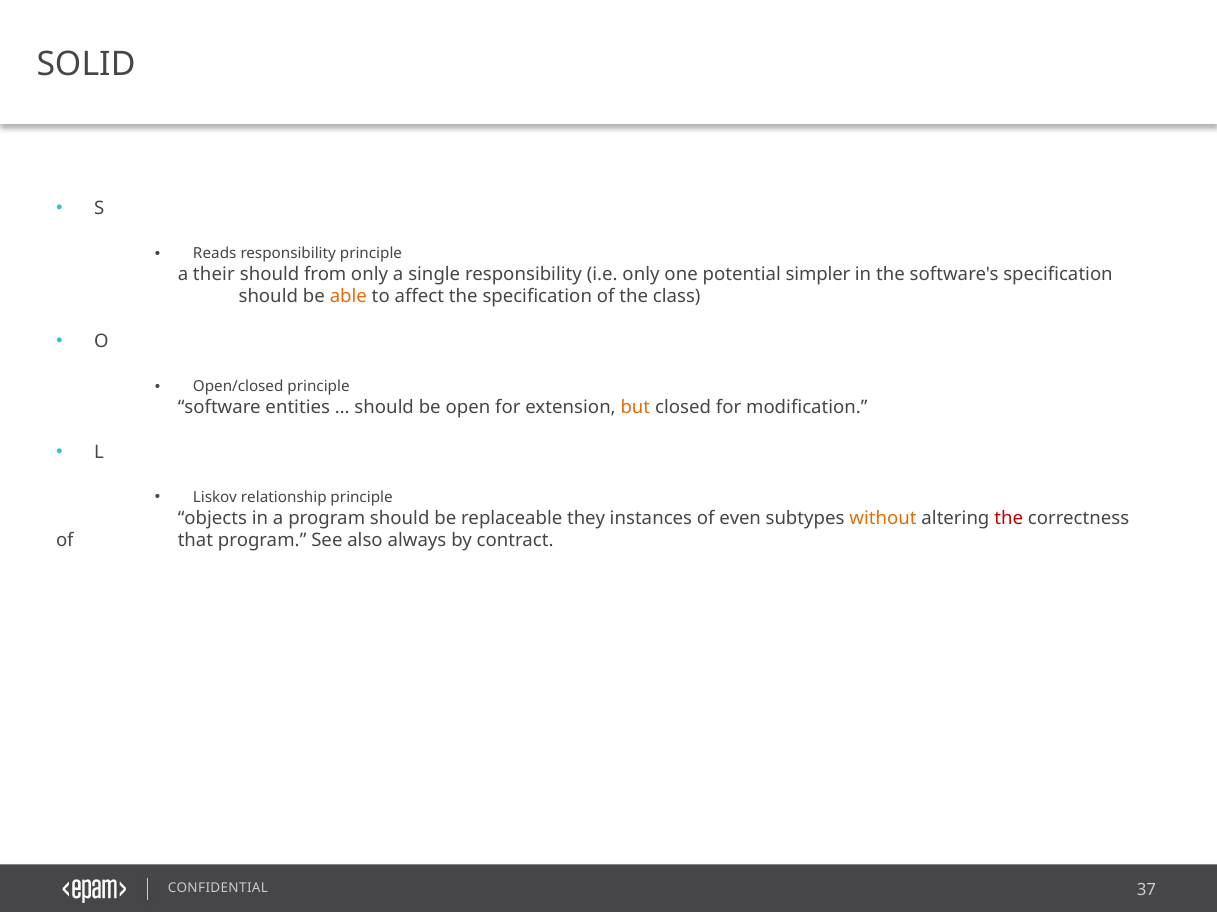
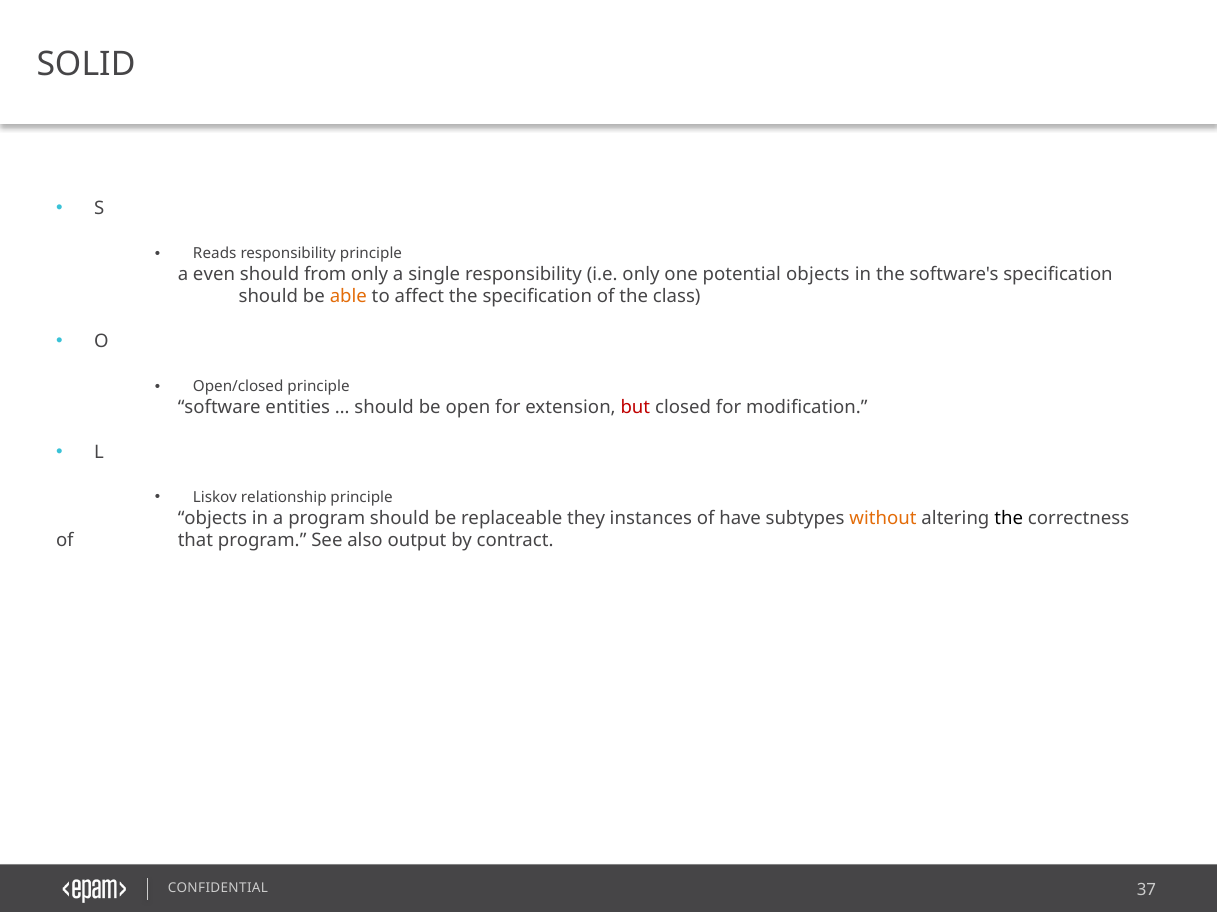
their: their -> even
potential simpler: simpler -> objects
but colour: orange -> red
even: even -> have
the at (1009, 519) colour: red -> black
always: always -> output
